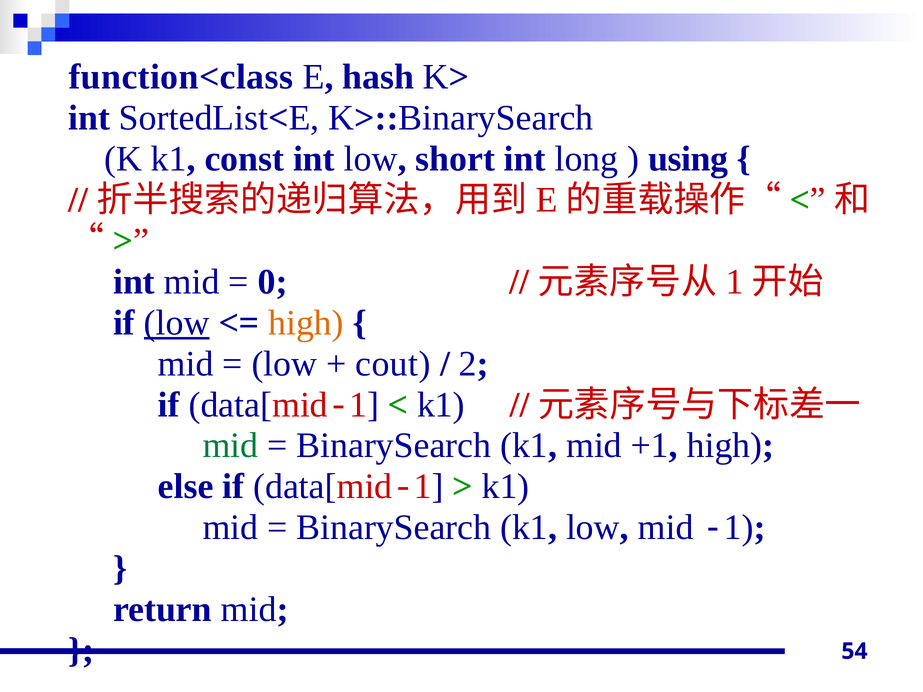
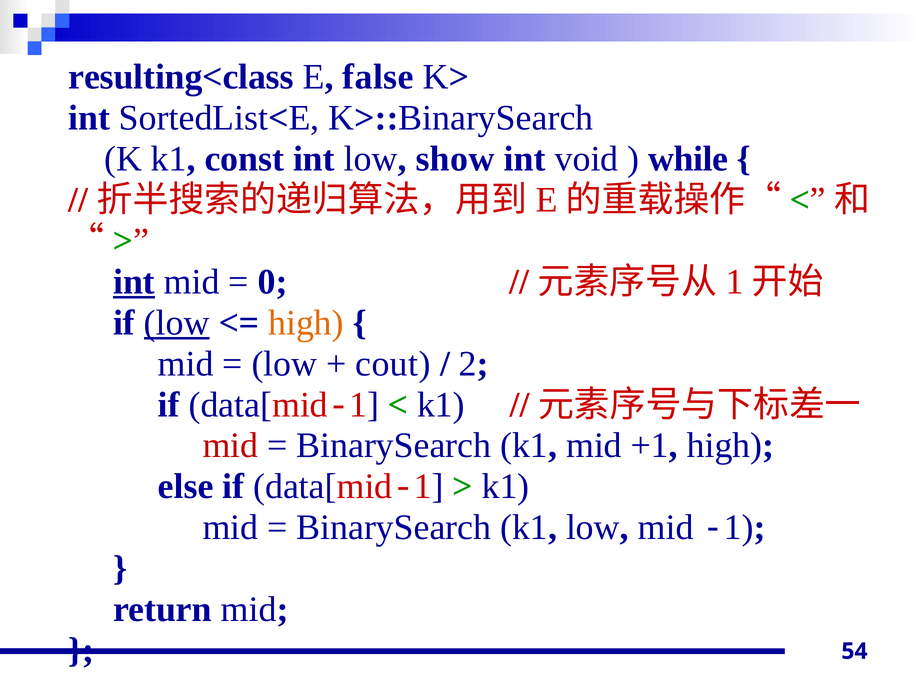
function<class: function<class -> resulting<class
hash: hash -> false
short: short -> show
long: long -> void
using: using -> while
int at (134, 282) underline: none -> present
mid at (230, 446) colour: green -> red
